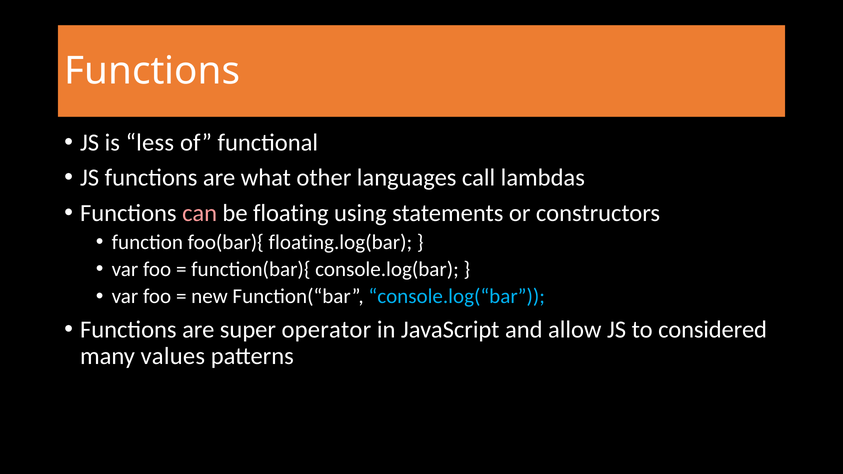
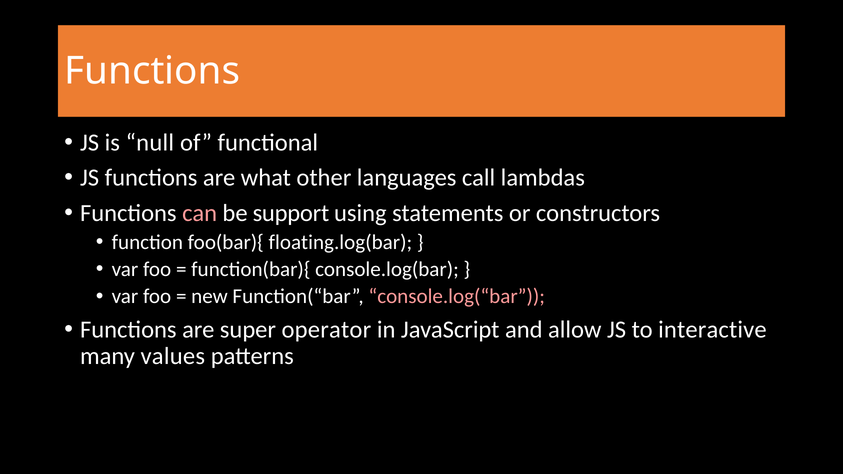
less: less -> null
floating: floating -> support
console.log(“bar colour: light blue -> pink
considered: considered -> interactive
